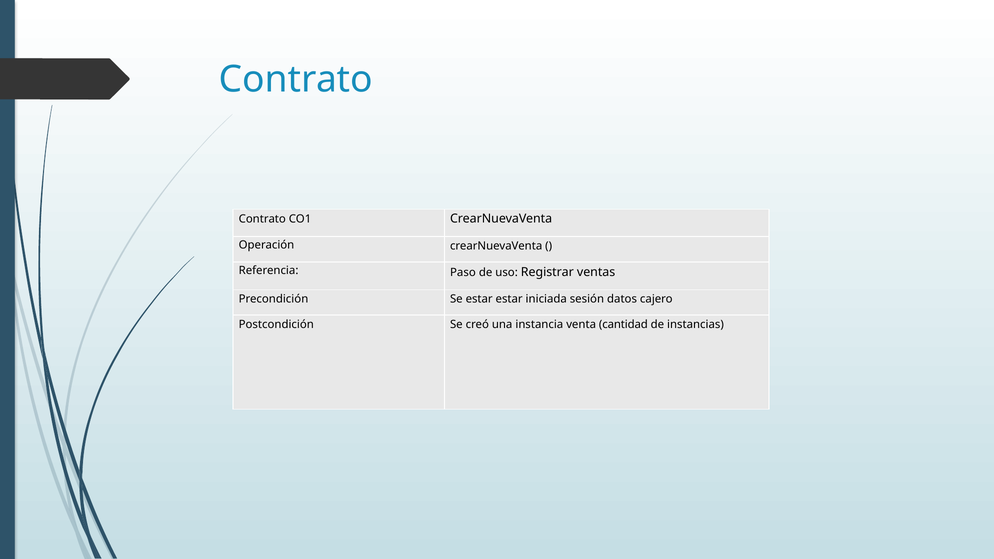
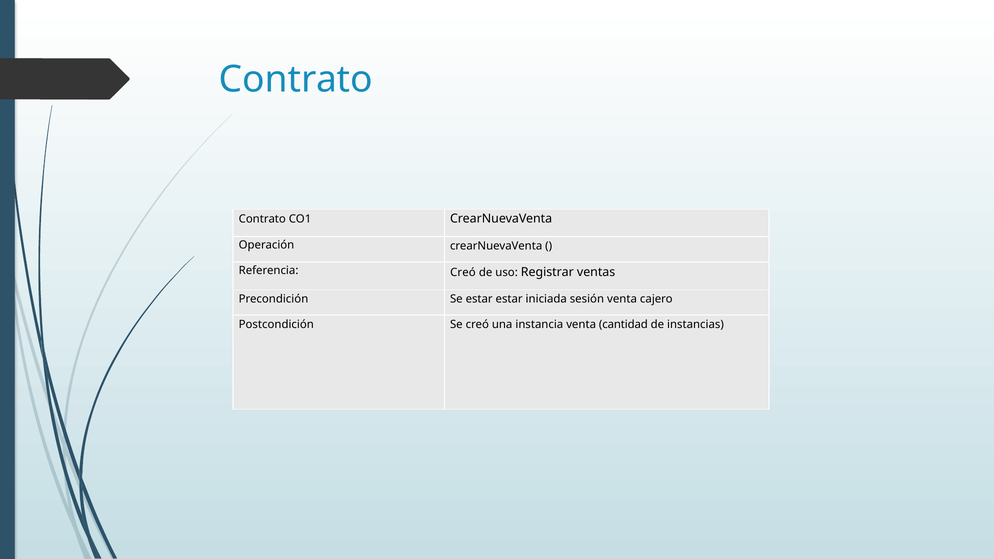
Referencia Paso: Paso -> Creó
sesión datos: datos -> venta
